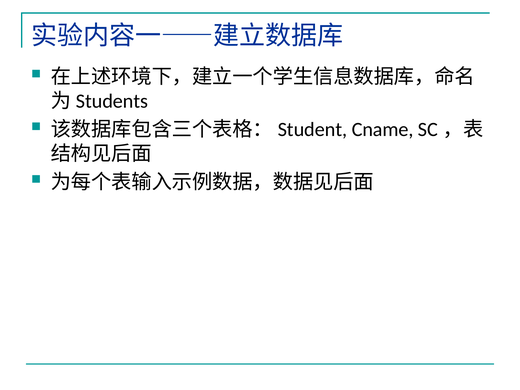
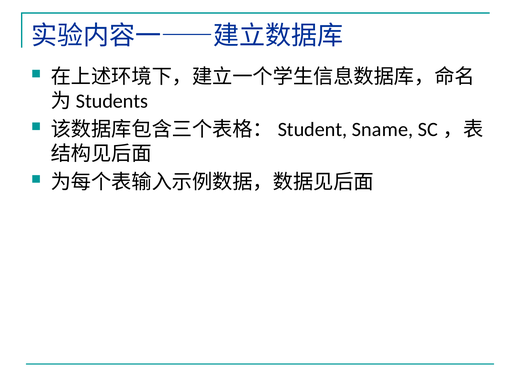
Cname: Cname -> Sname
